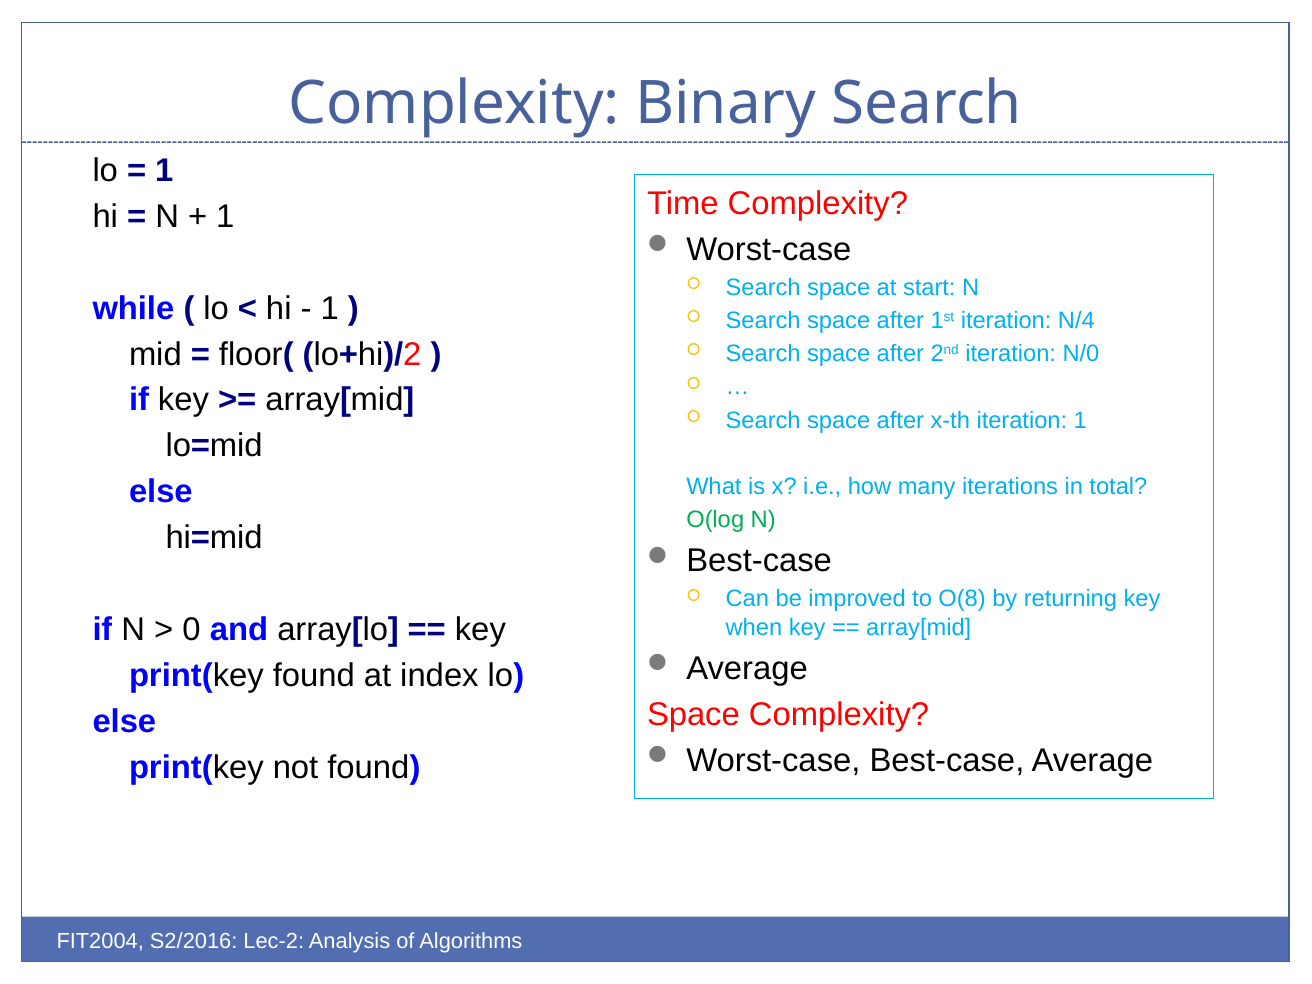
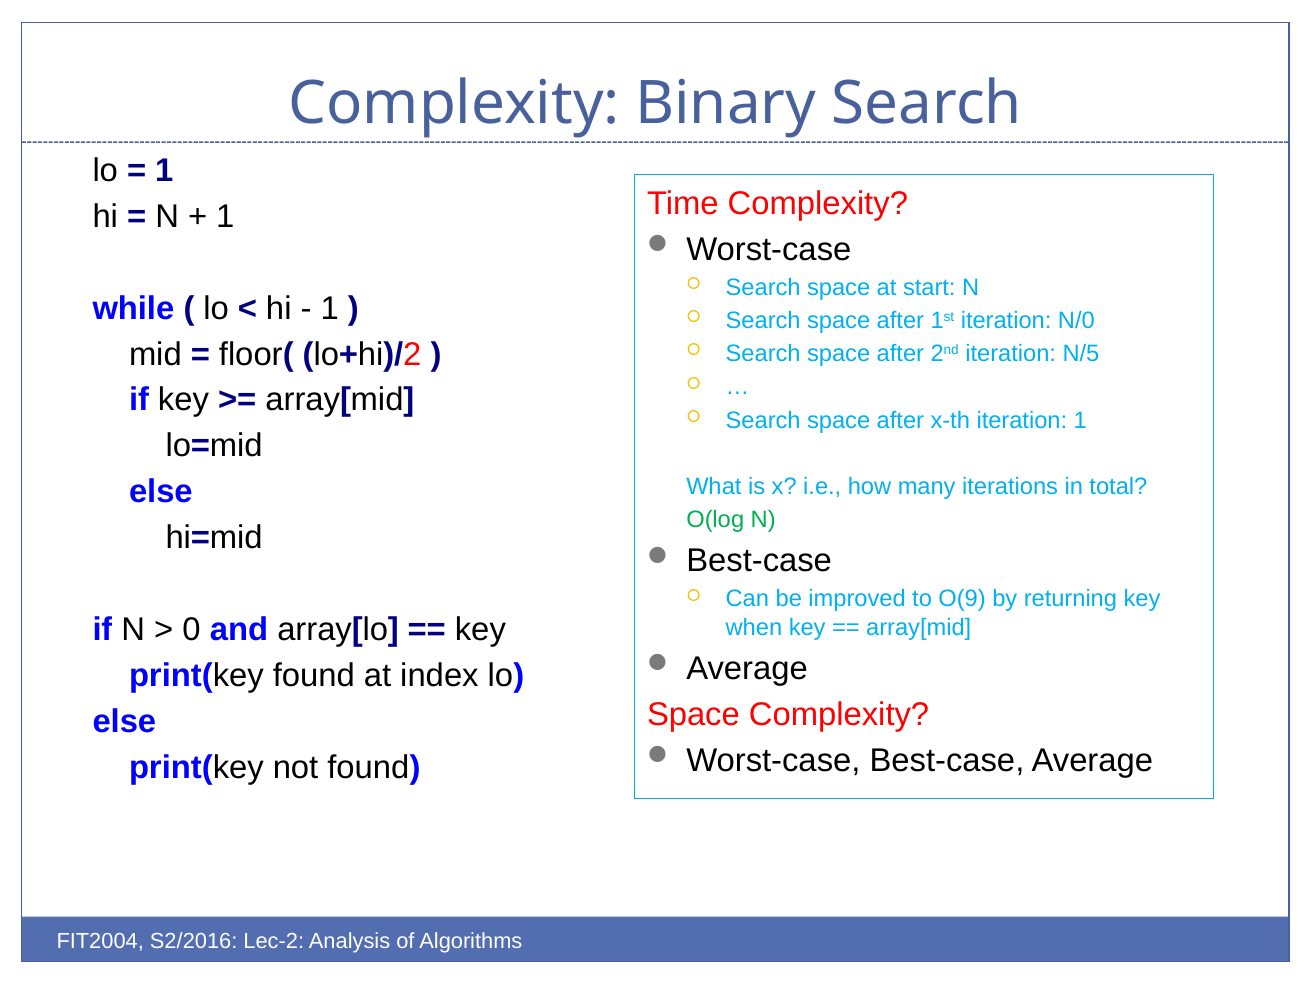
N/4: N/4 -> N/0
N/0: N/0 -> N/5
O(8: O(8 -> O(9
